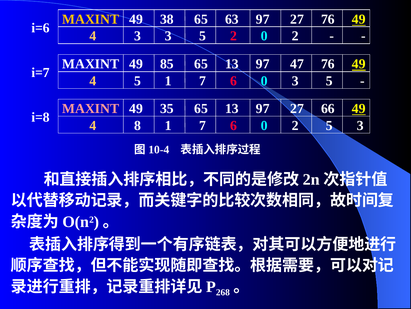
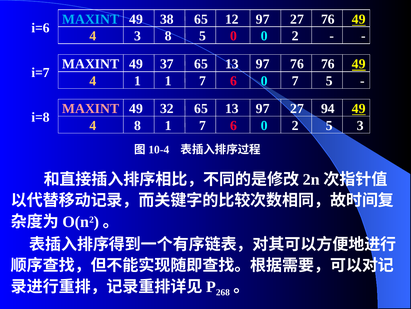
MAXINT at (91, 19) colour: yellow -> light blue
63: 63 -> 12
3 3: 3 -> 8
5 2: 2 -> 0
85: 85 -> 37
97 47: 47 -> 76
4 5: 5 -> 1
0 3: 3 -> 7
35: 35 -> 32
66: 66 -> 94
